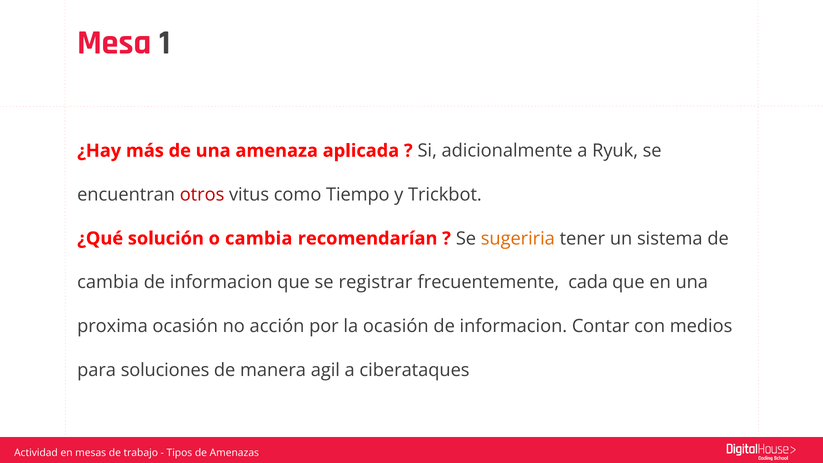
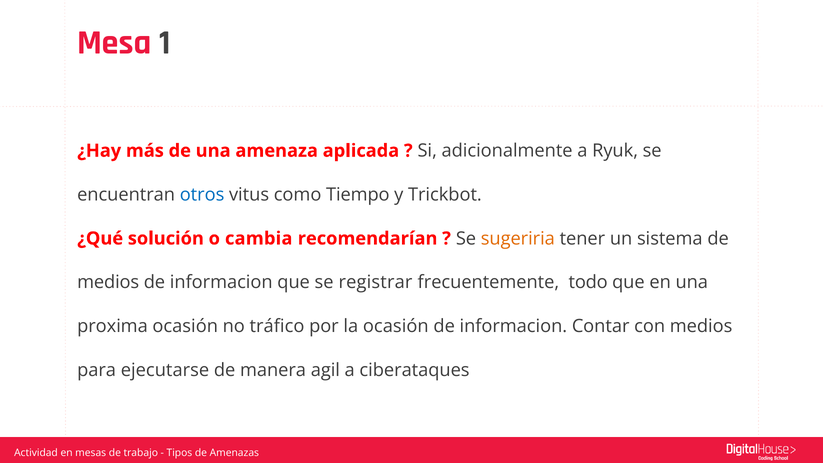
otros colour: red -> blue
cambia at (108, 282): cambia -> medios
cada: cada -> todo
acción: acción -> tráfico
soluciones: soluciones -> ejecutarse
